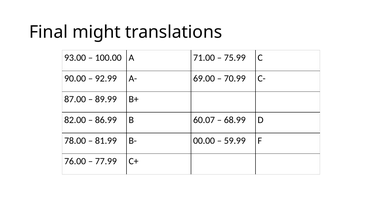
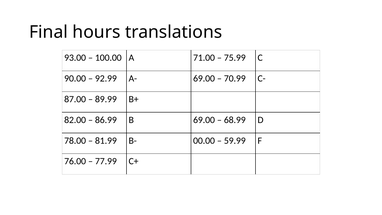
might: might -> hours
B 60.07: 60.07 -> 69.00
